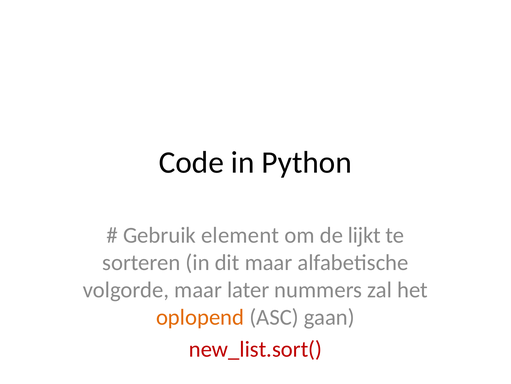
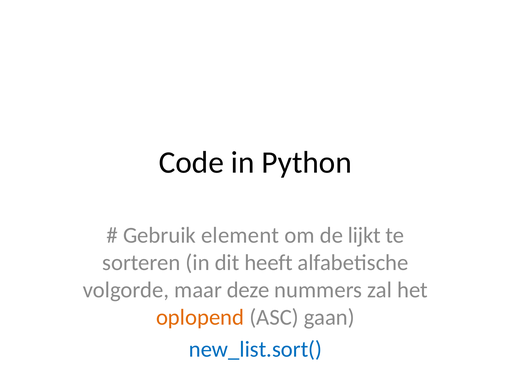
dit maar: maar -> heeft
later: later -> deze
new_list.sort( colour: red -> blue
